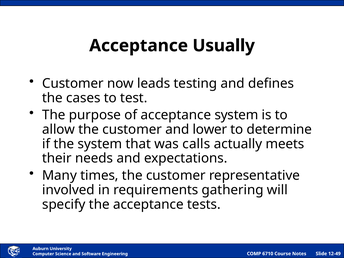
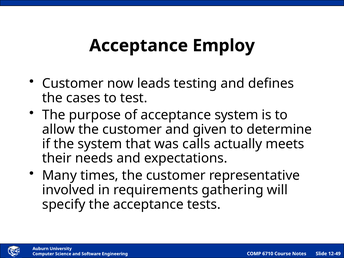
Usually: Usually -> Employ
lower: lower -> given
